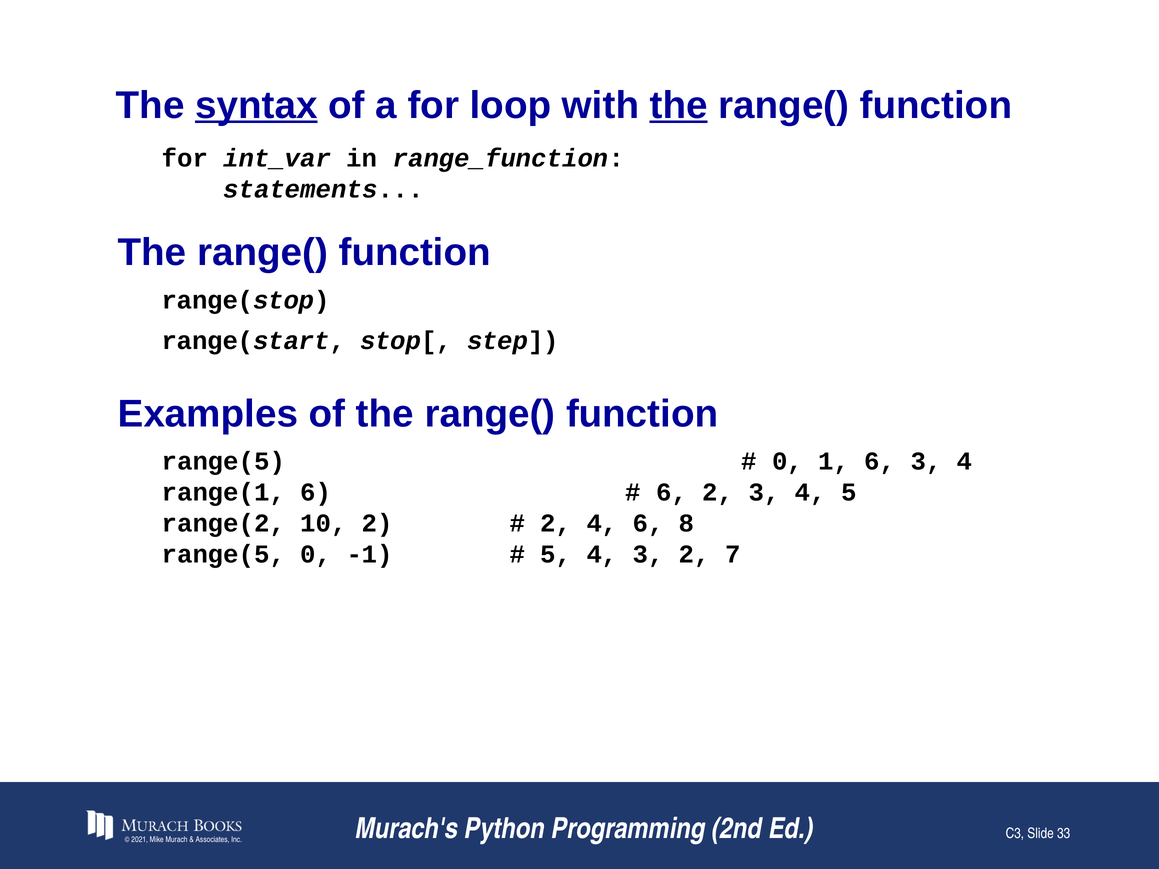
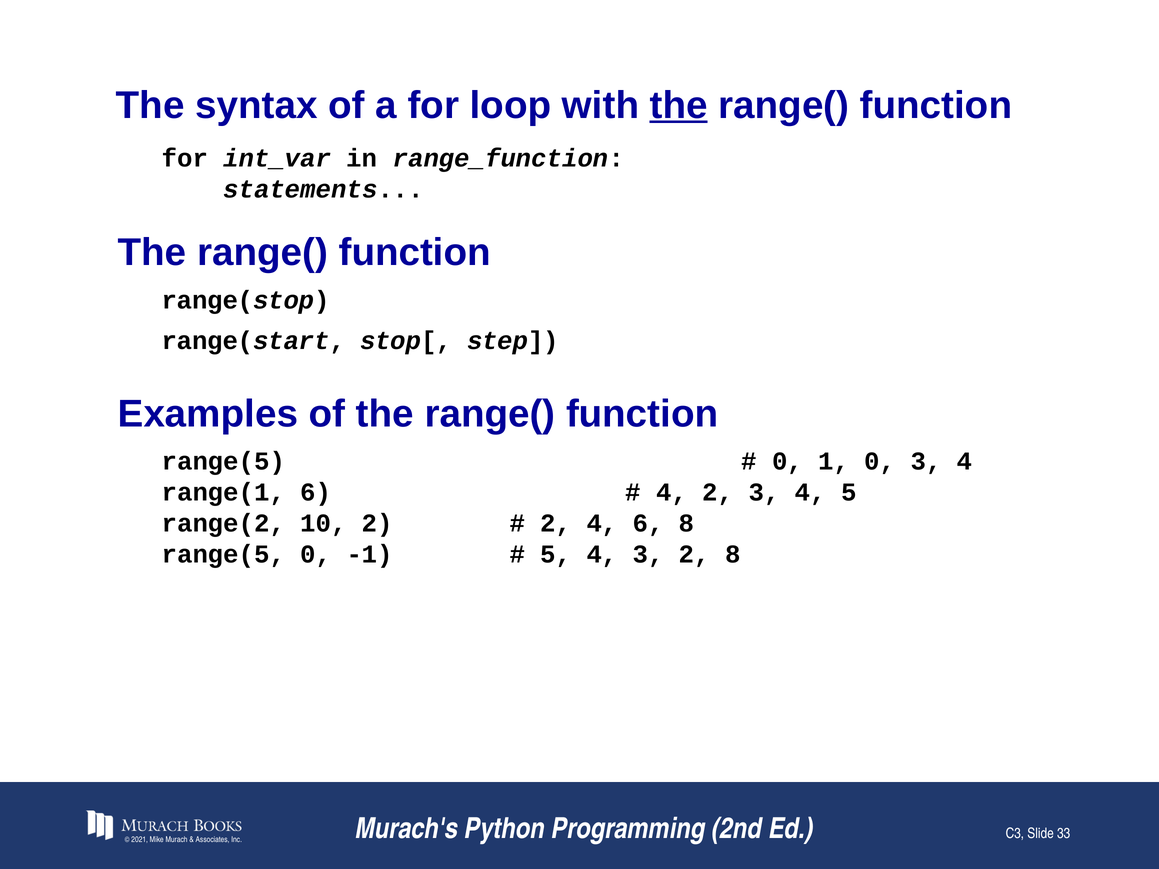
syntax underline: present -> none
1 6: 6 -> 0
6 at (672, 492): 6 -> 4
2 7: 7 -> 8
